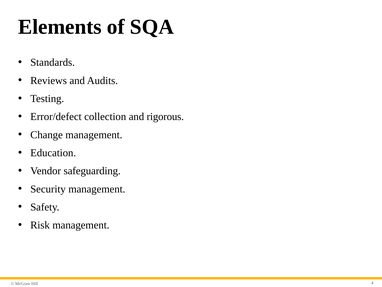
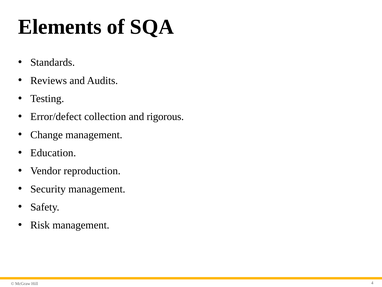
safeguarding: safeguarding -> reproduction
